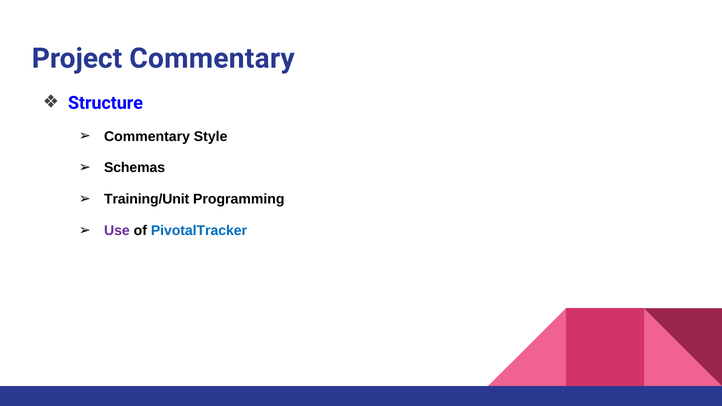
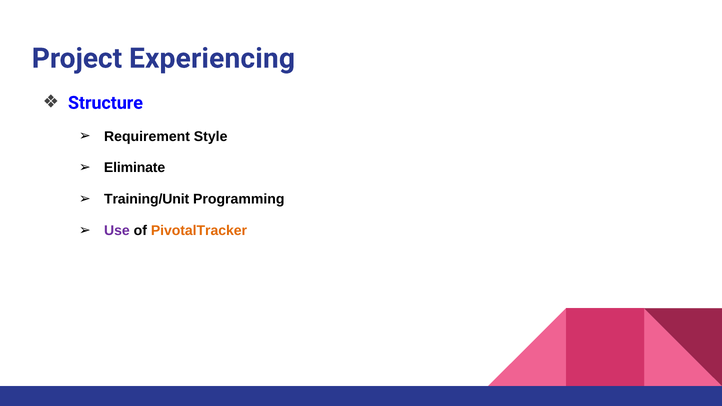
Project Commentary: Commentary -> Experiencing
Commentary at (147, 136): Commentary -> Requirement
Schemas: Schemas -> Eliminate
PivotalTracker colour: blue -> orange
